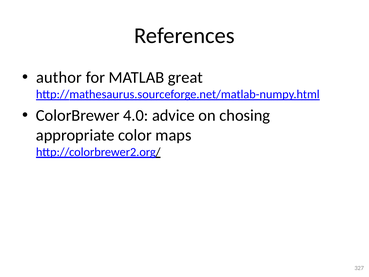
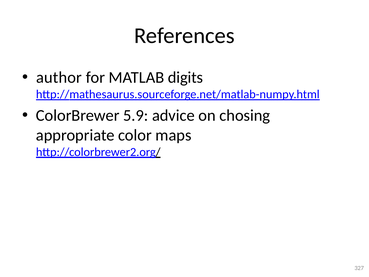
great: great -> digits
4.0: 4.0 -> 5.9
